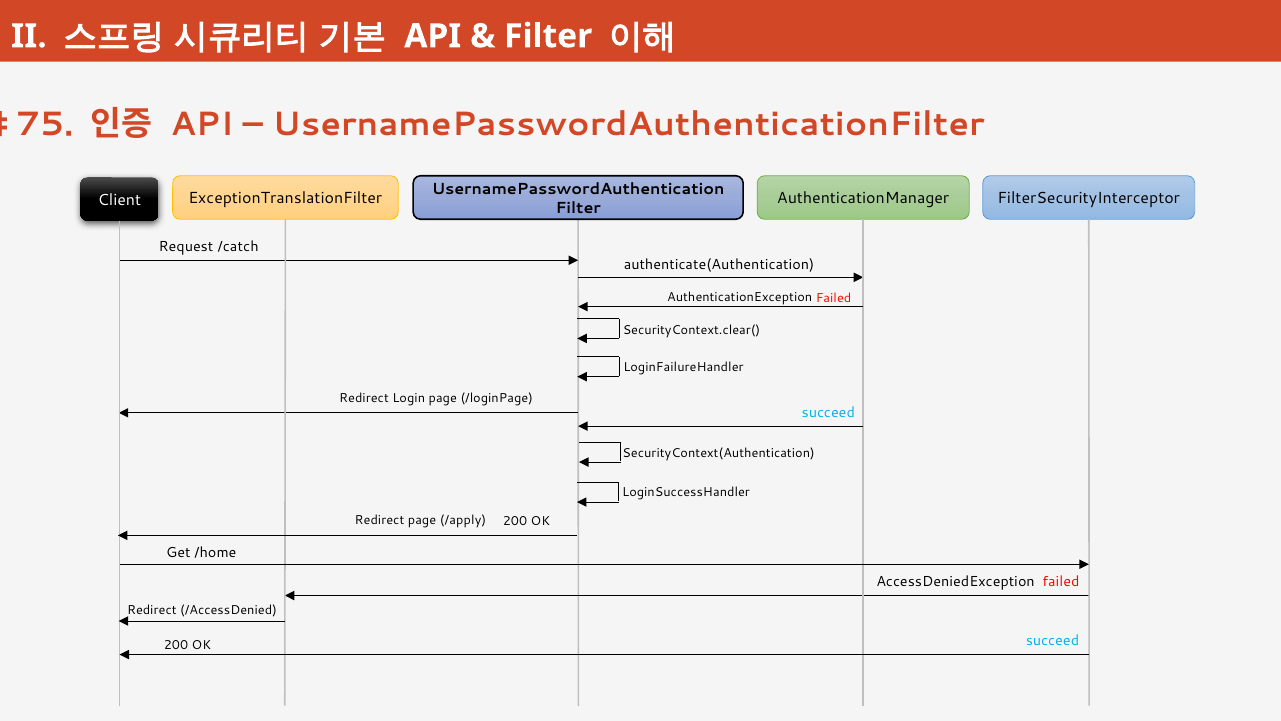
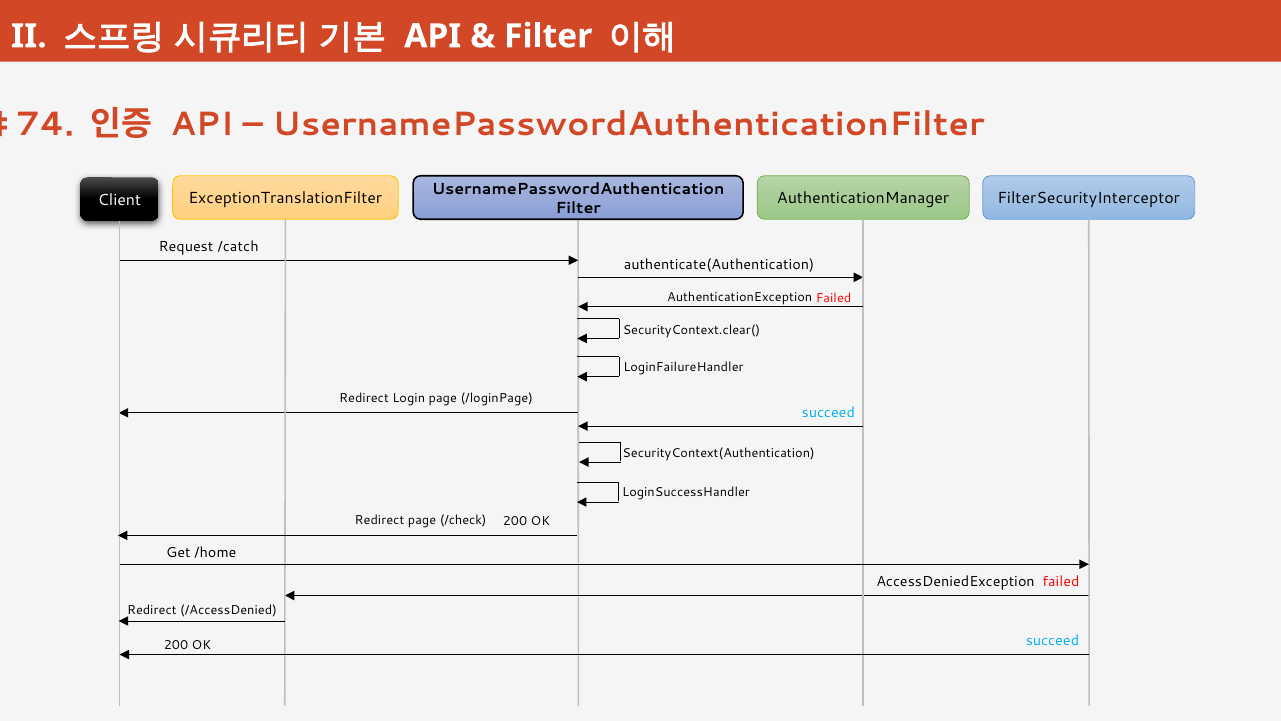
75: 75 -> 74
/apply: /apply -> /check
